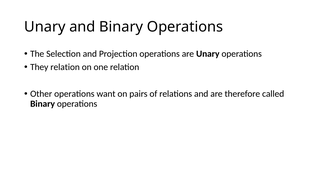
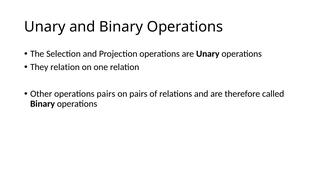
operations want: want -> pairs
